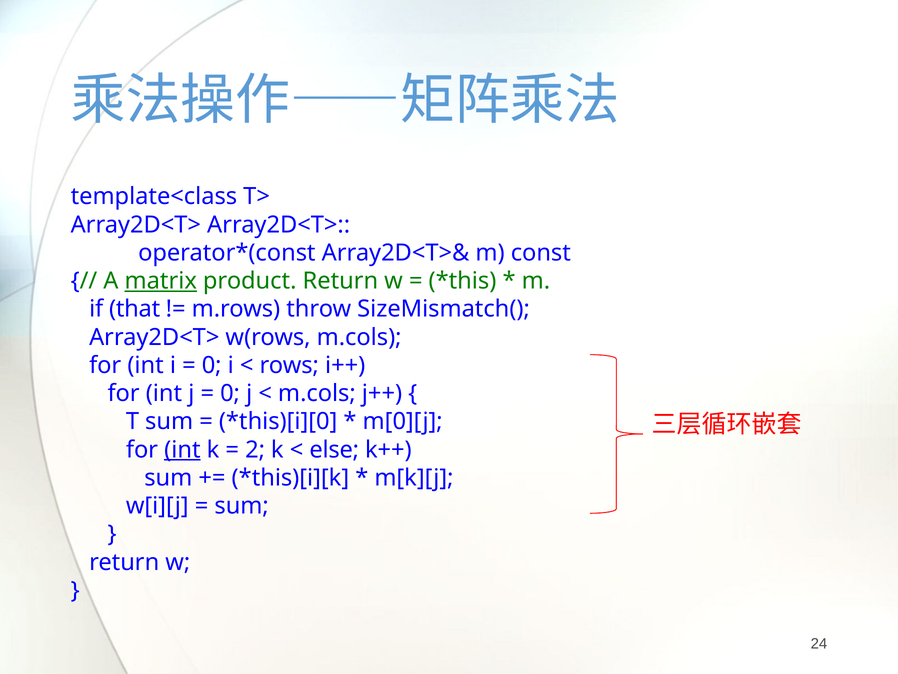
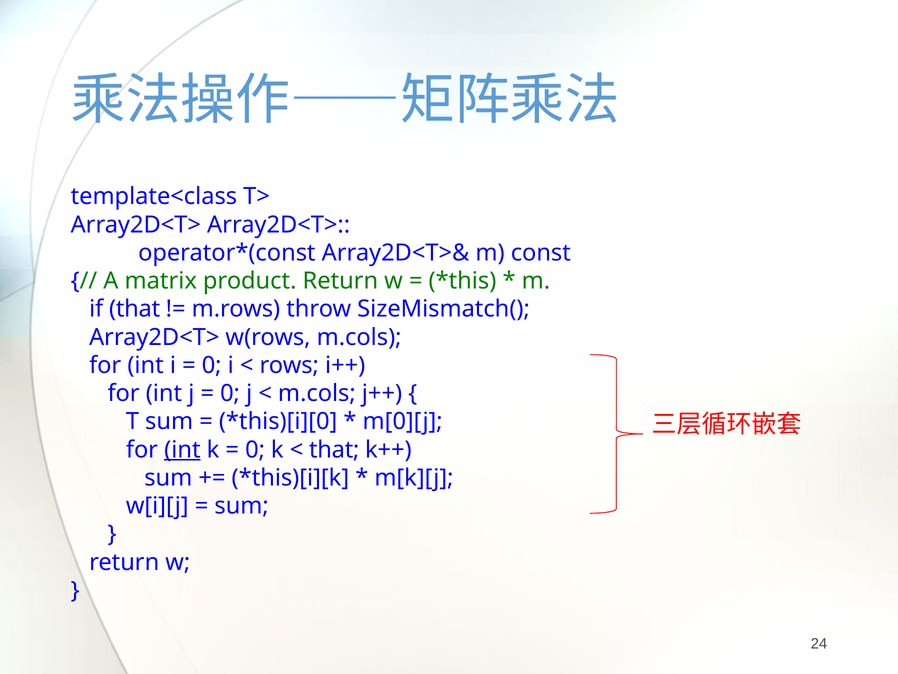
matrix underline: present -> none
2 at (255, 449): 2 -> 0
else at (334, 449): else -> that
